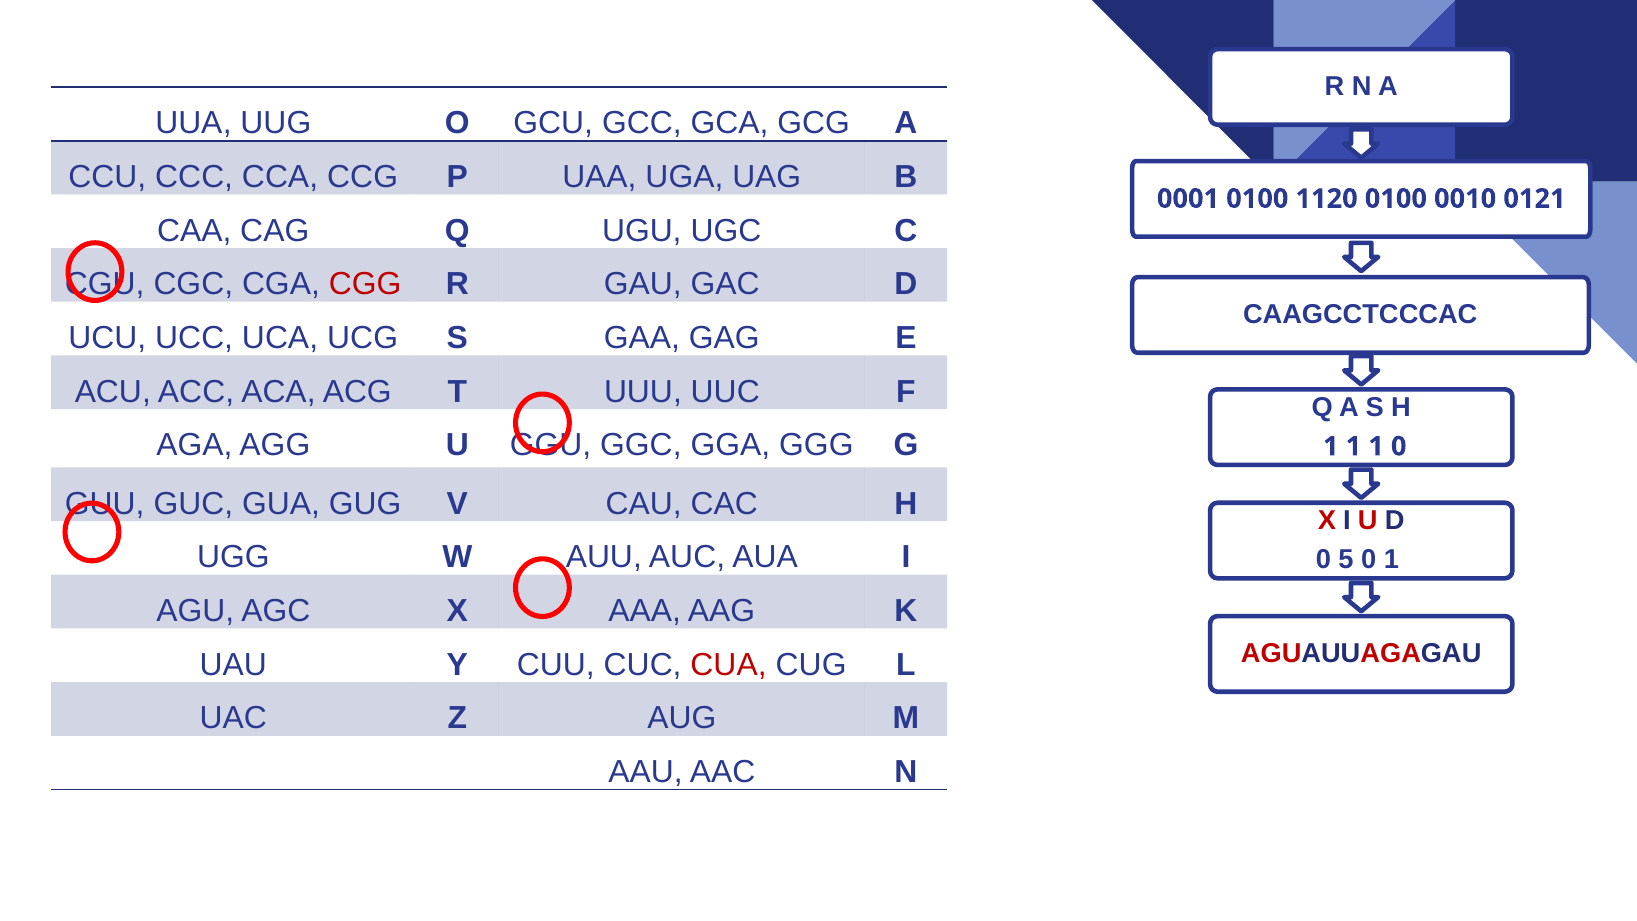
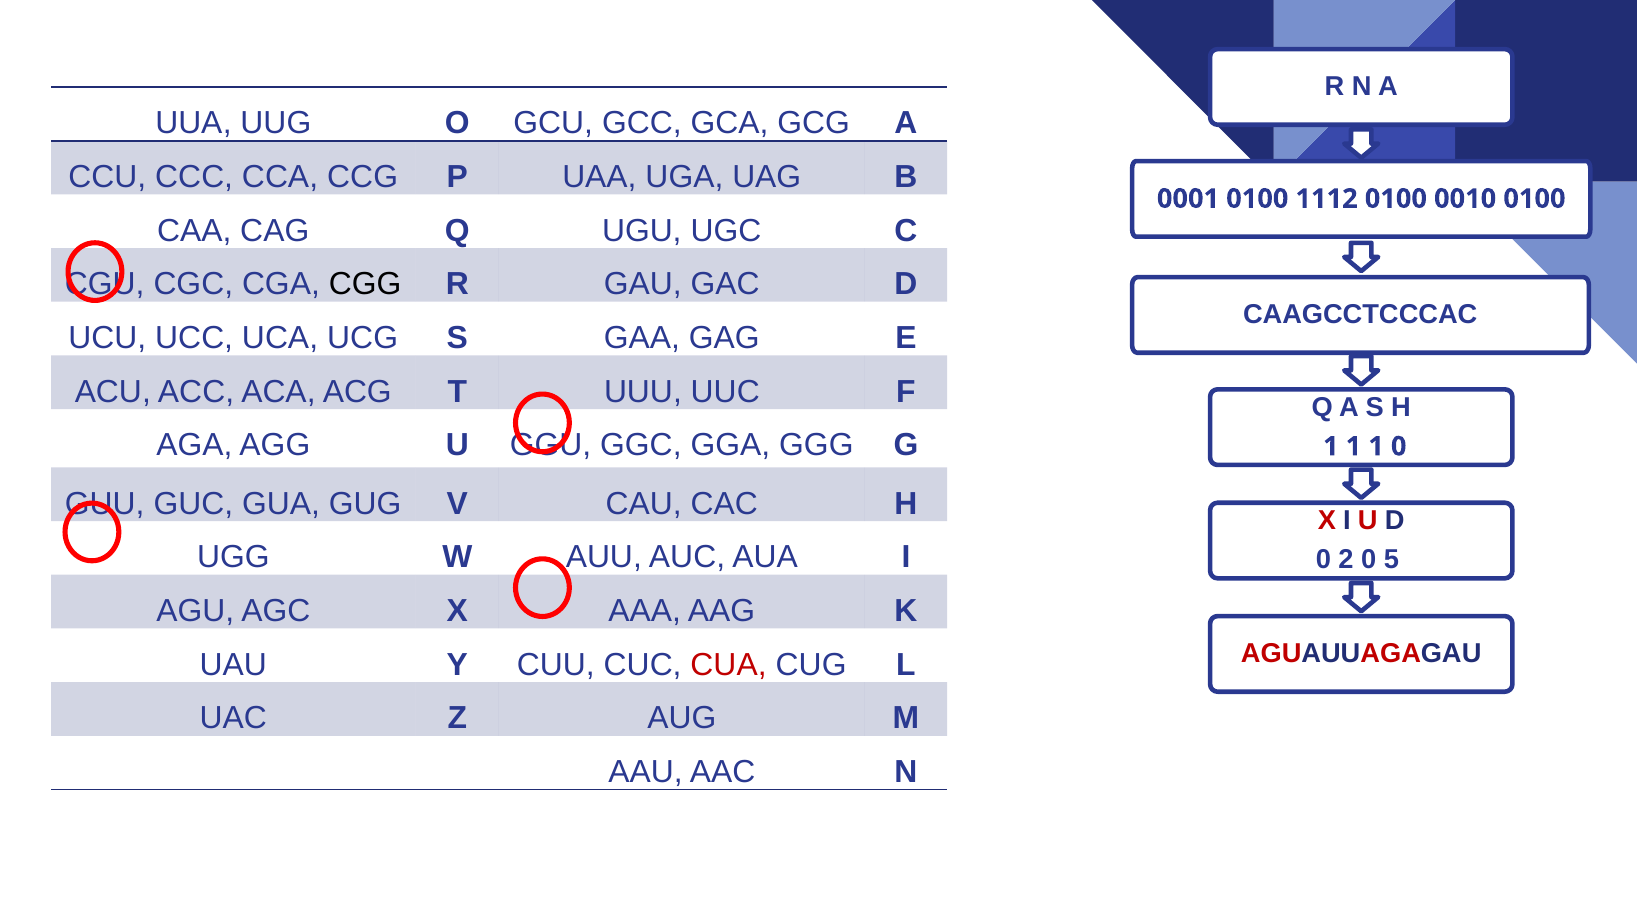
1120: 1120 -> 1112
0121 at (1534, 199): 0121 -> 0100
CGG colour: red -> black
5: 5 -> 2
1 at (1391, 560): 1 -> 5
